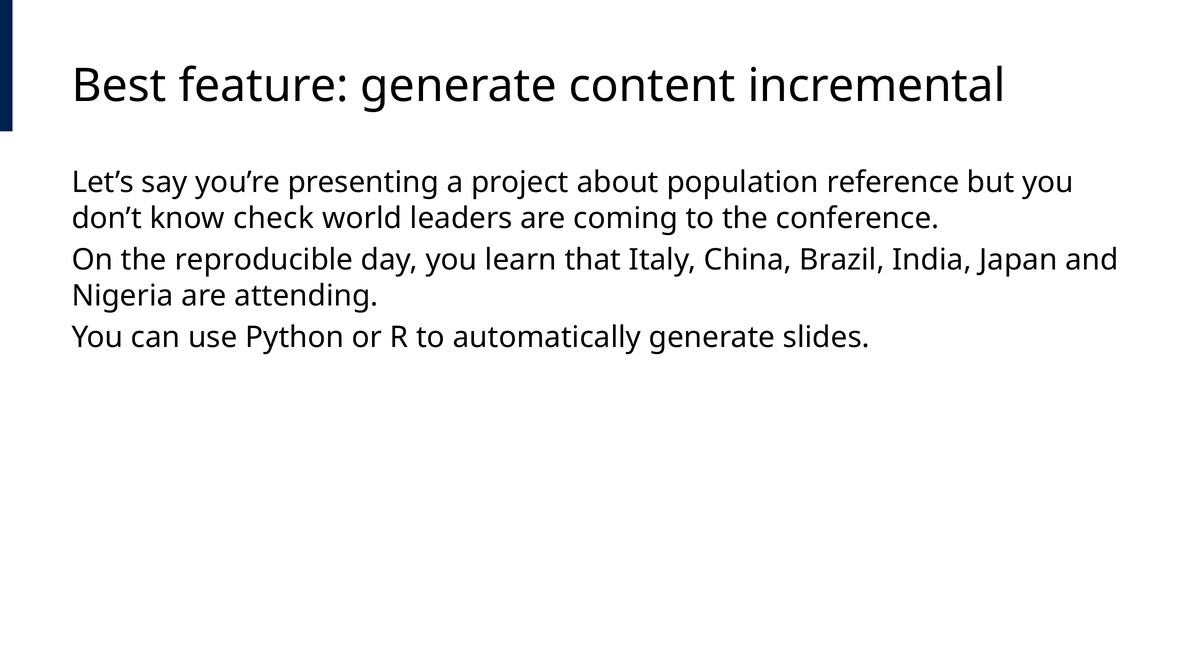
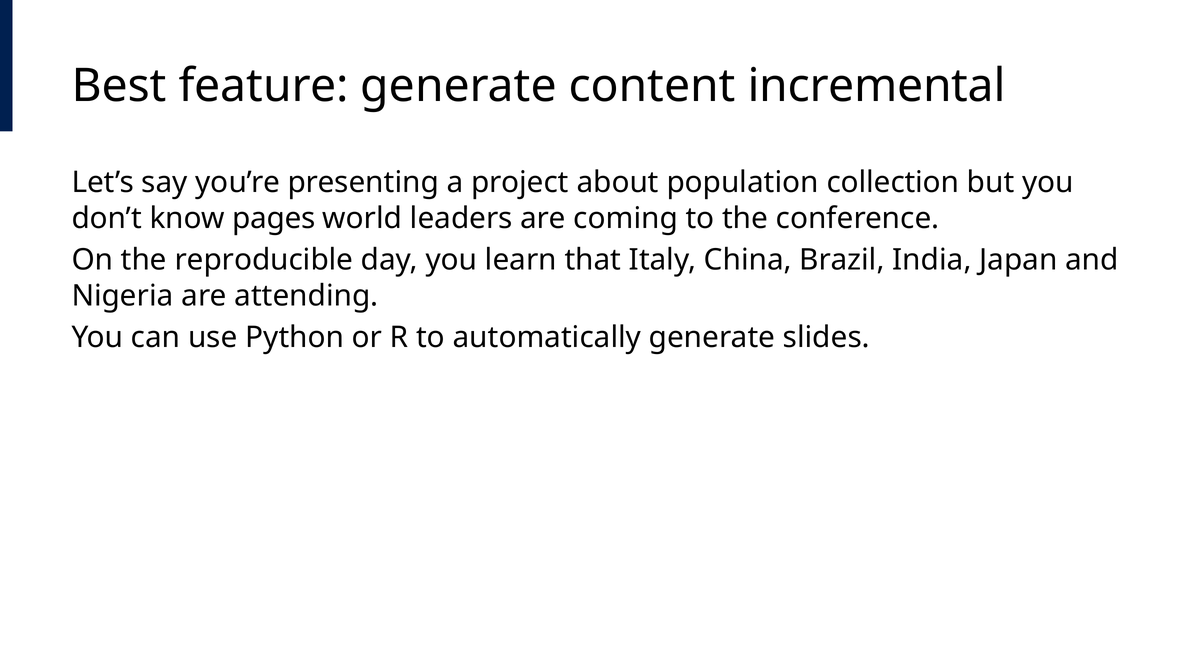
reference: reference -> collection
check: check -> pages
